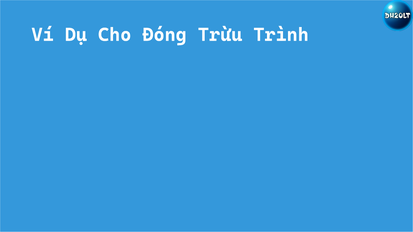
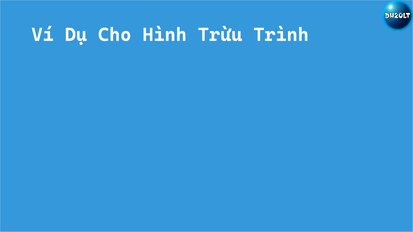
Đóng: Đóng -> Hình
